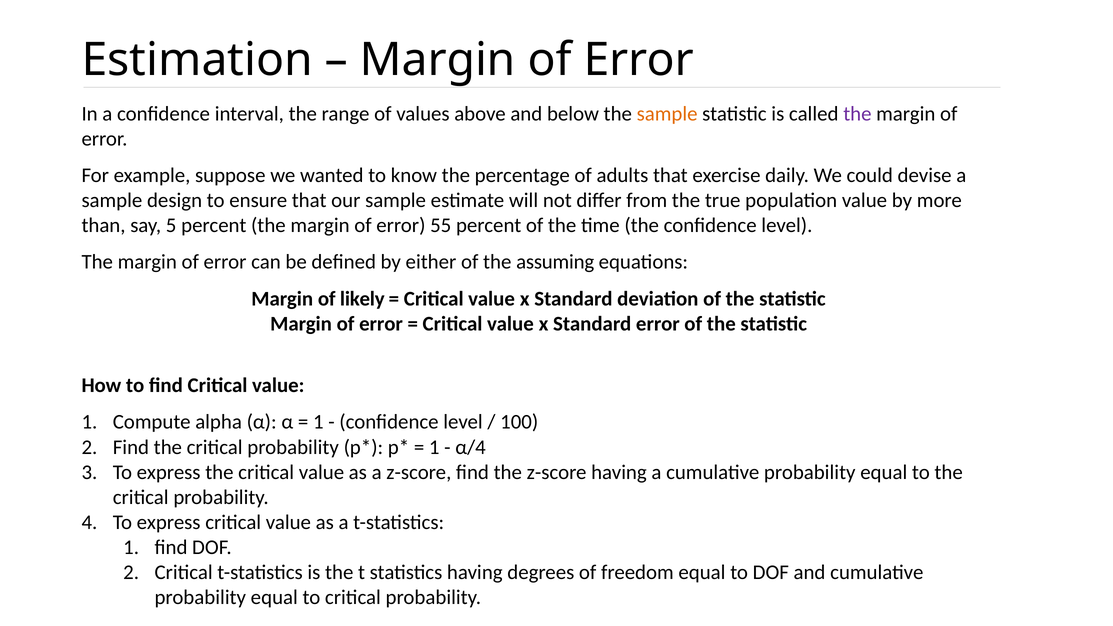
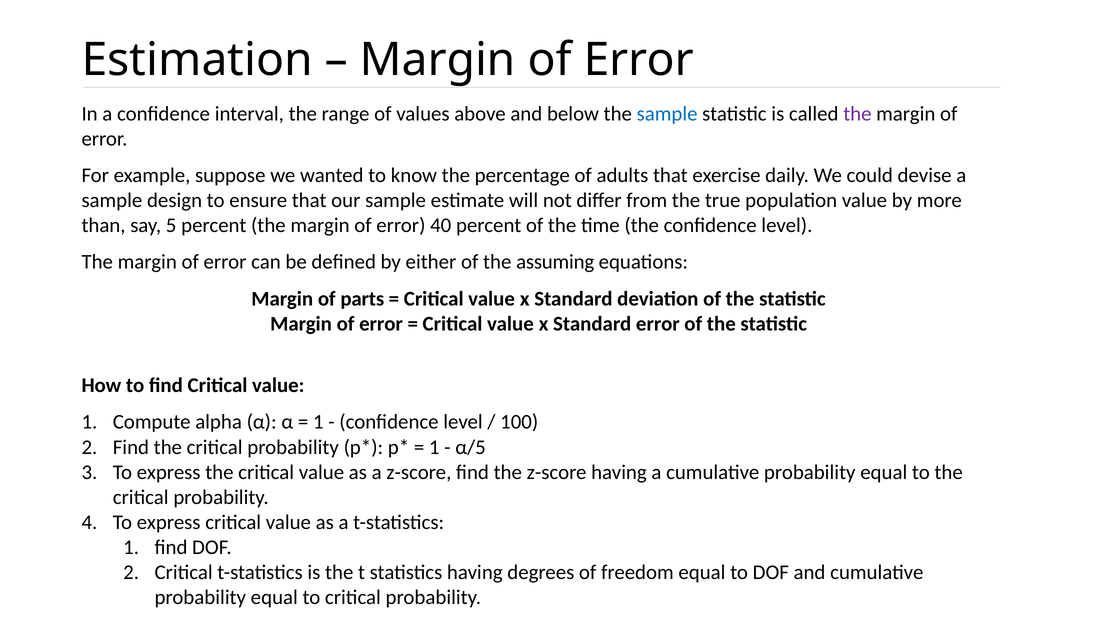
sample at (667, 114) colour: orange -> blue
55: 55 -> 40
likely: likely -> parts
α/4: α/4 -> α/5
